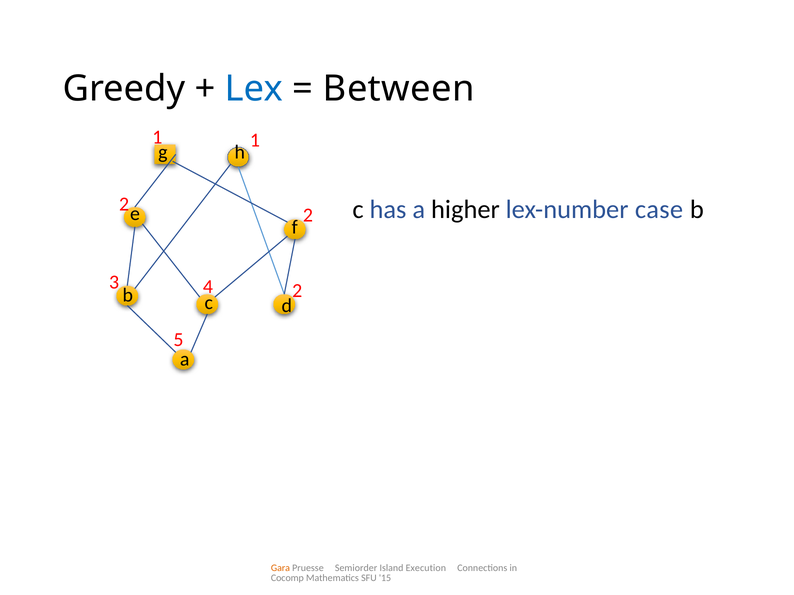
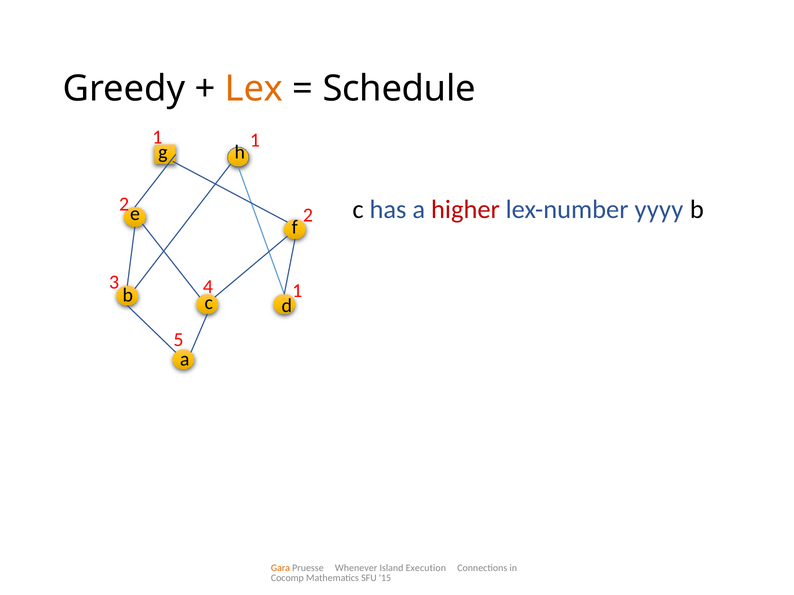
Lex colour: blue -> orange
Between: Between -> Schedule
higher colour: black -> red
case: case -> yyyy
4 2: 2 -> 1
Semiorder: Semiorder -> Whenever
